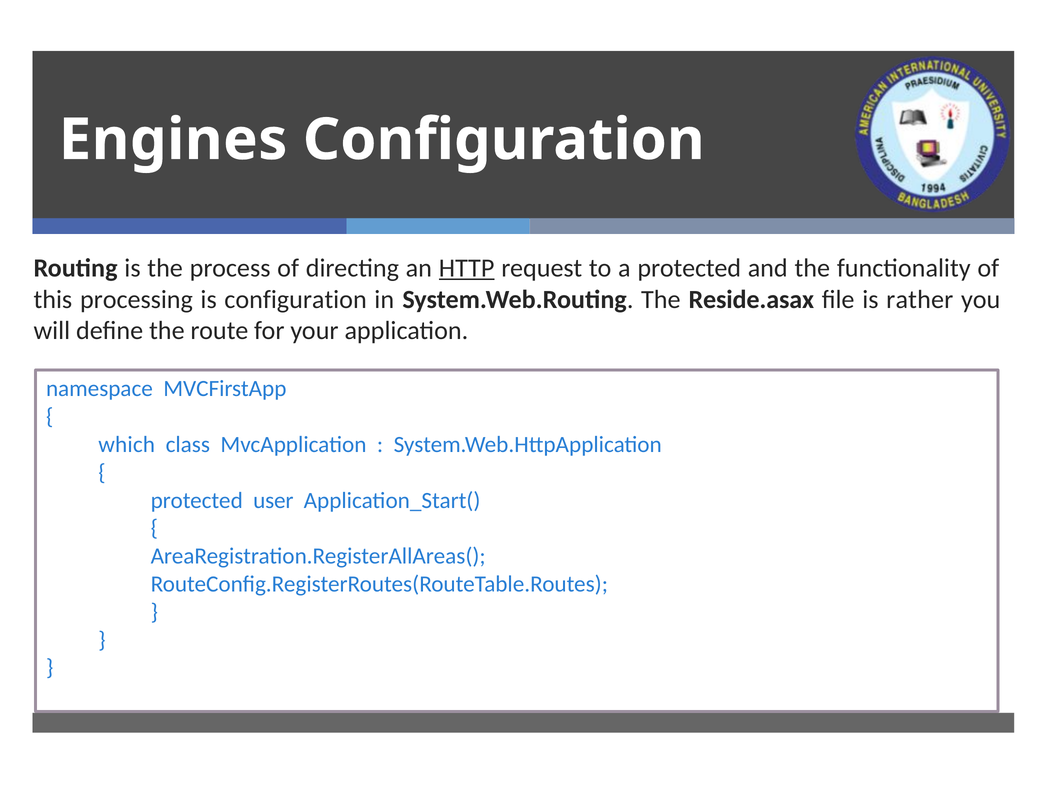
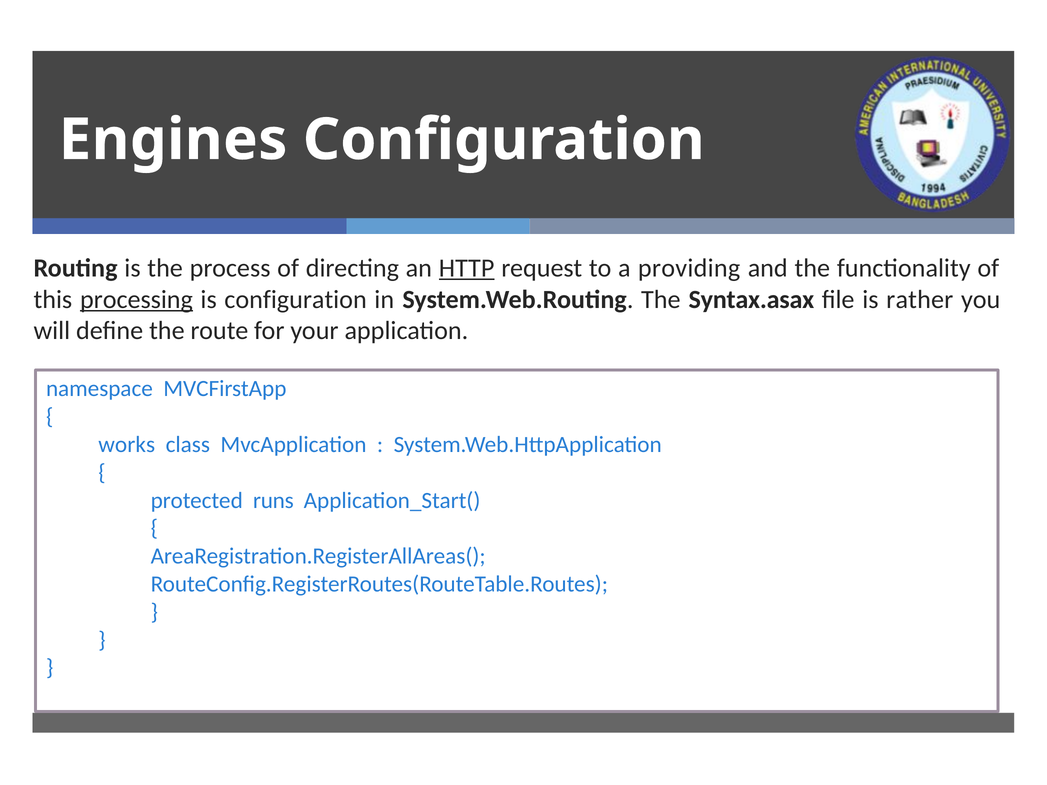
a protected: protected -> providing
processing underline: none -> present
Reside.asax: Reside.asax -> Syntax.asax
which: which -> works
user: user -> runs
